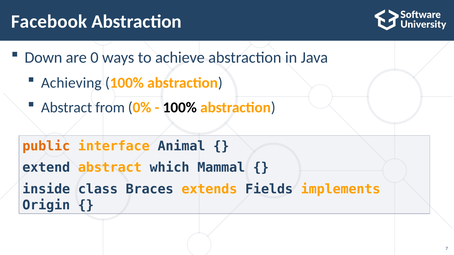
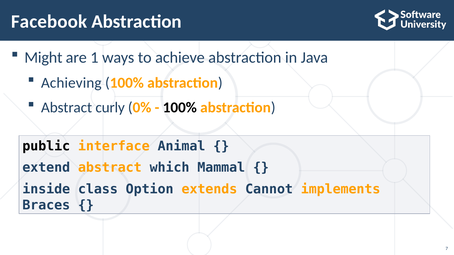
Down: Down -> Might
0: 0 -> 1
from: from -> curly
public colour: orange -> black
Braces: Braces -> Option
Fields: Fields -> Cannot
Origin: Origin -> Braces
